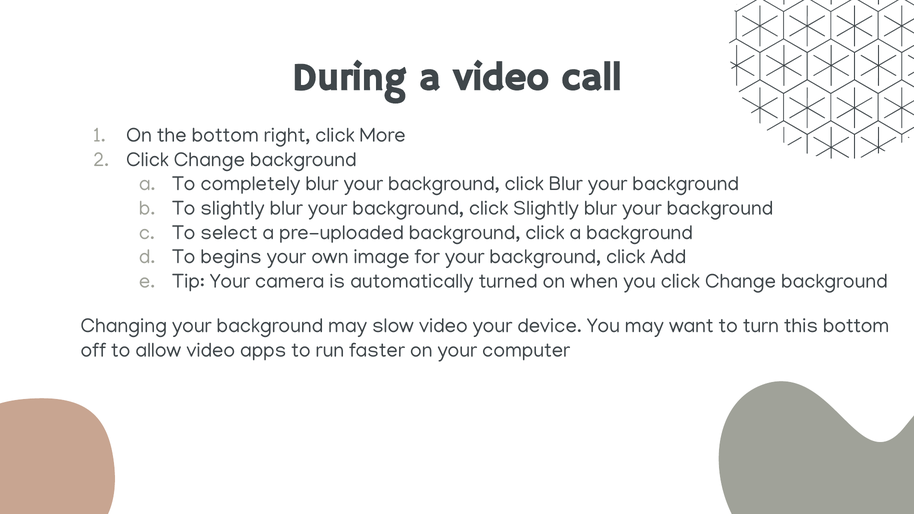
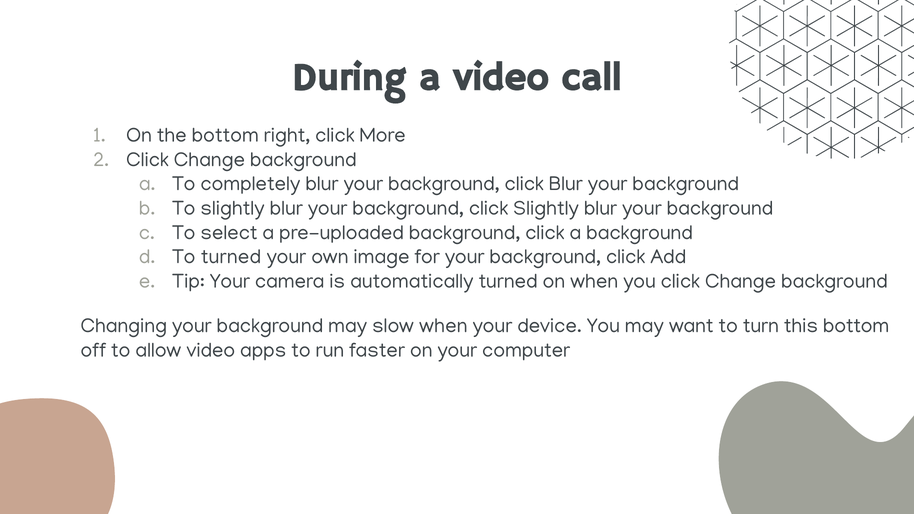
To begins: begins -> turned
slow video: video -> when
